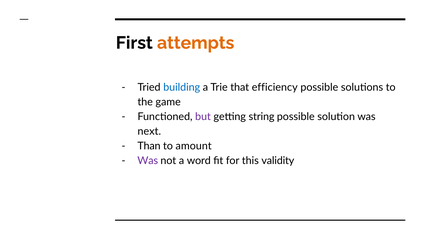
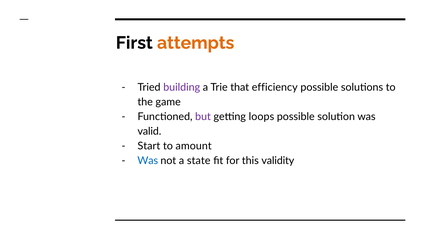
building colour: blue -> purple
string: string -> loops
next: next -> valid
Than: Than -> Start
Was at (148, 161) colour: purple -> blue
word: word -> state
